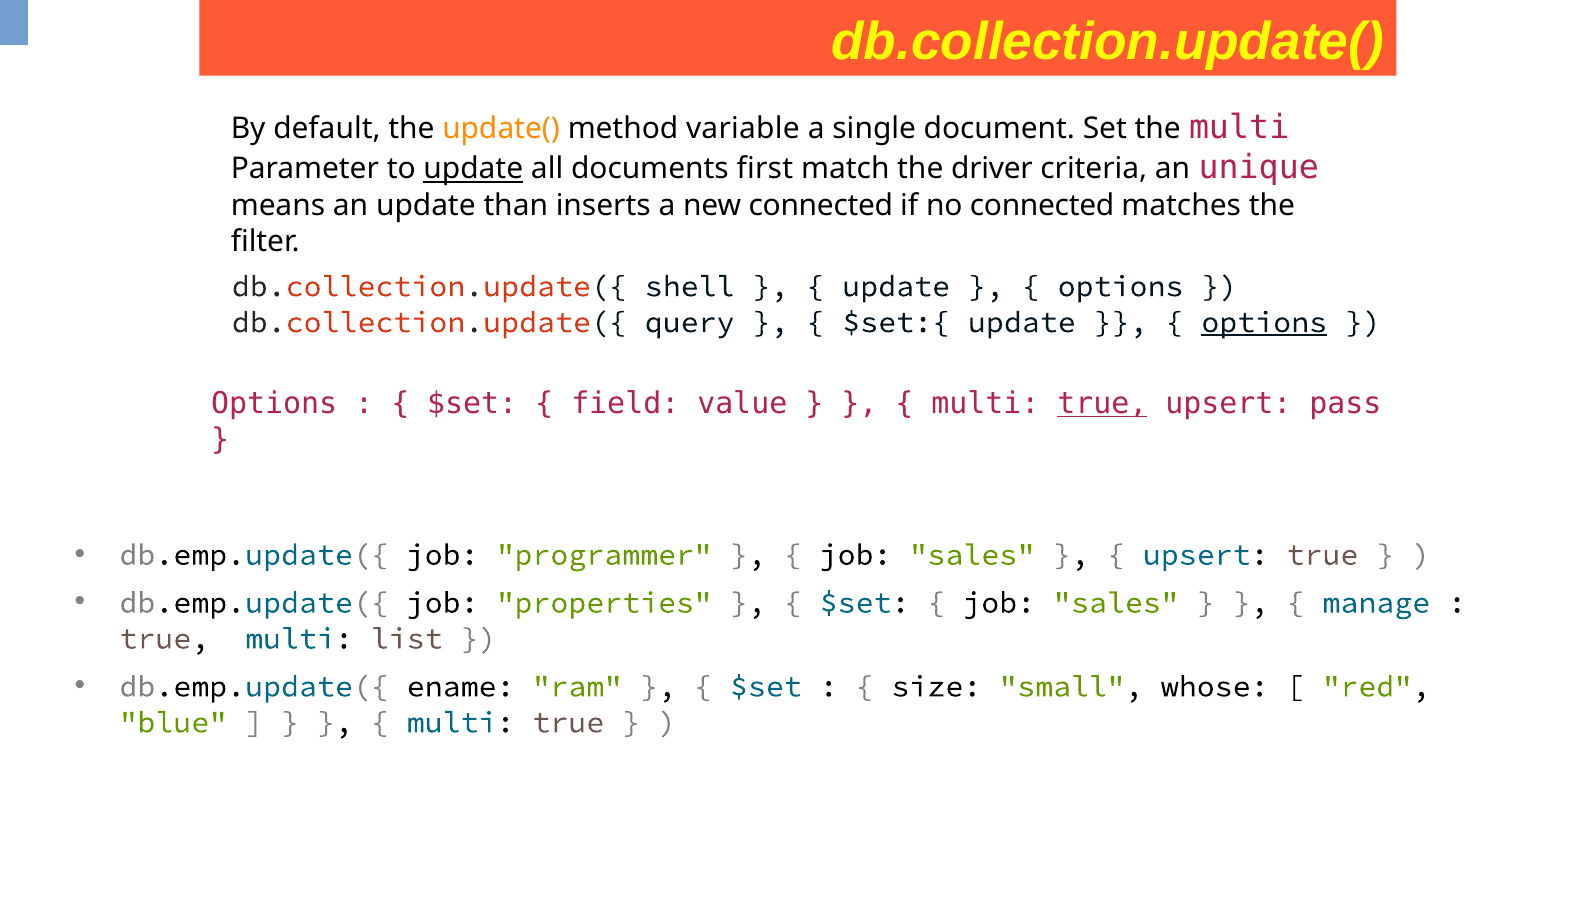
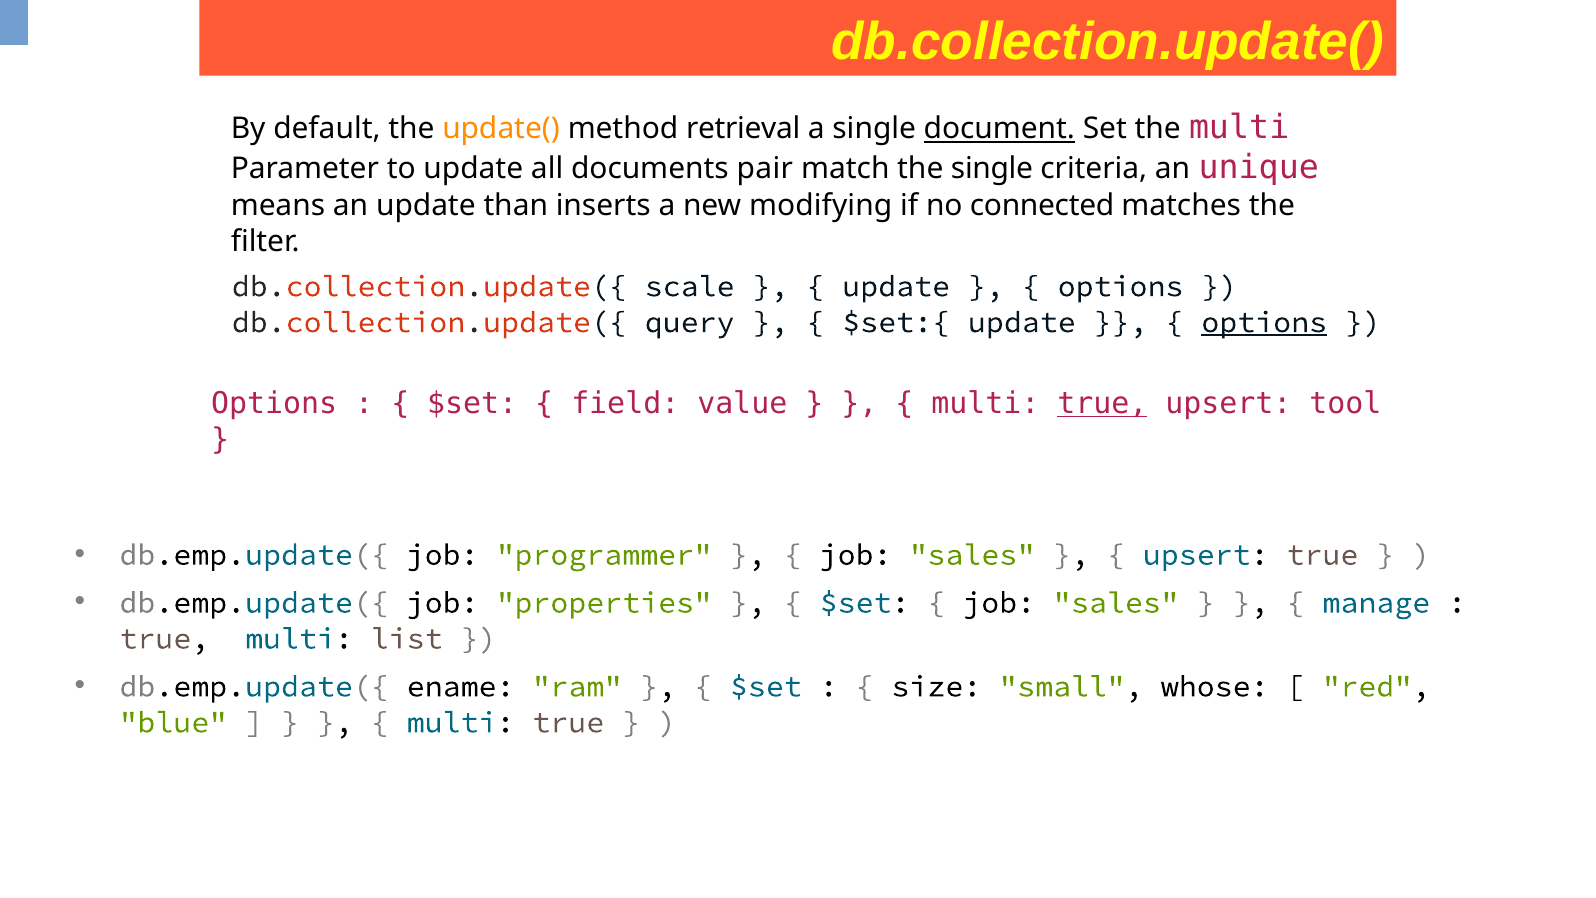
variable: variable -> retrieval
document underline: none -> present
update at (473, 169) underline: present -> none
first: first -> pair
the driver: driver -> single
new connected: connected -> modifying
shell: shell -> scale
pass: pass -> tool
